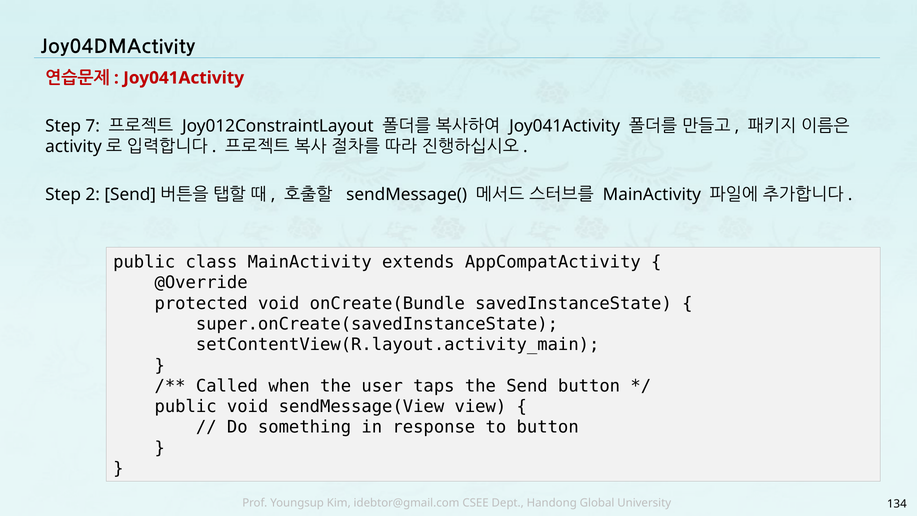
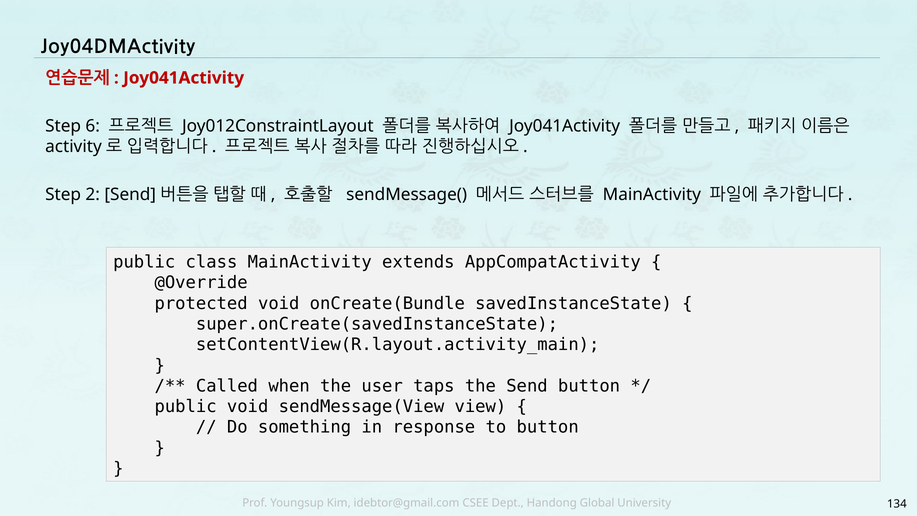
7: 7 -> 6
